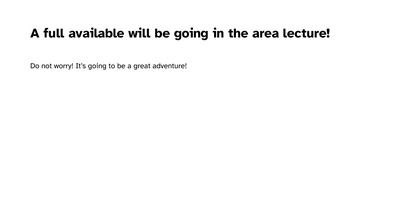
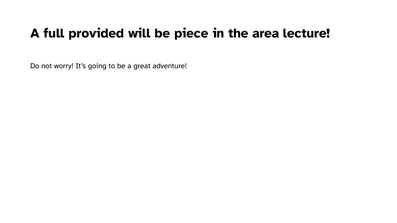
available: available -> provided
be going: going -> piece
